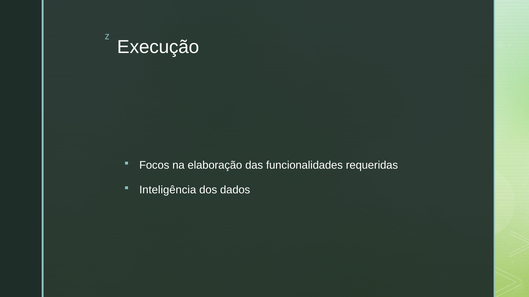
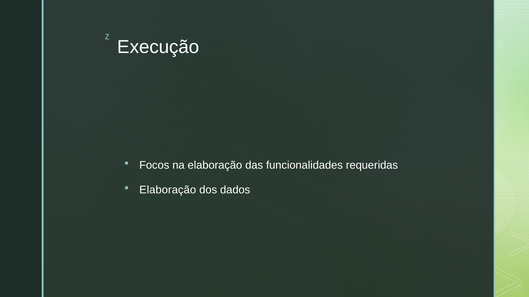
Inteligência at (168, 190): Inteligência -> Elaboração
